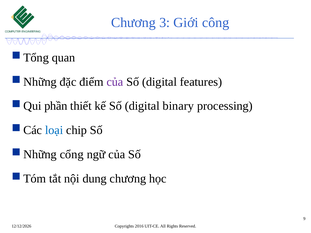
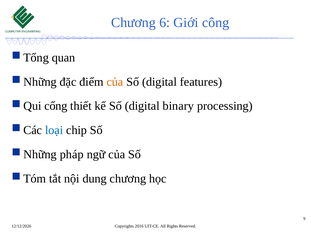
3: 3 -> 6
của at (115, 82) colour: purple -> orange
phần: phần -> cổng
cổng: cổng -> pháp
